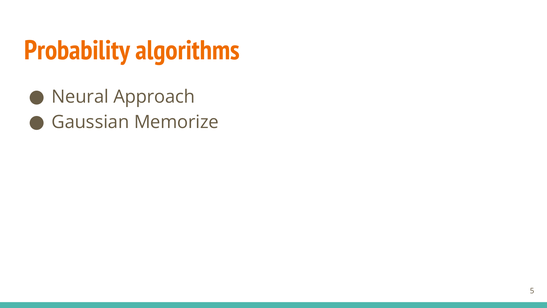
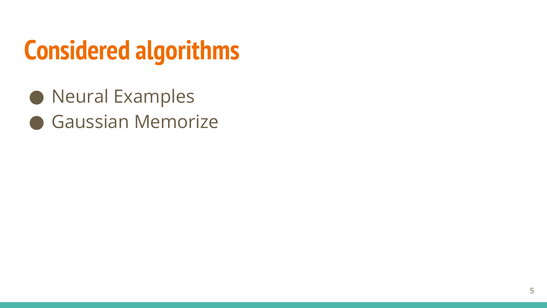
Probability: Probability -> Considered
Approach: Approach -> Examples
